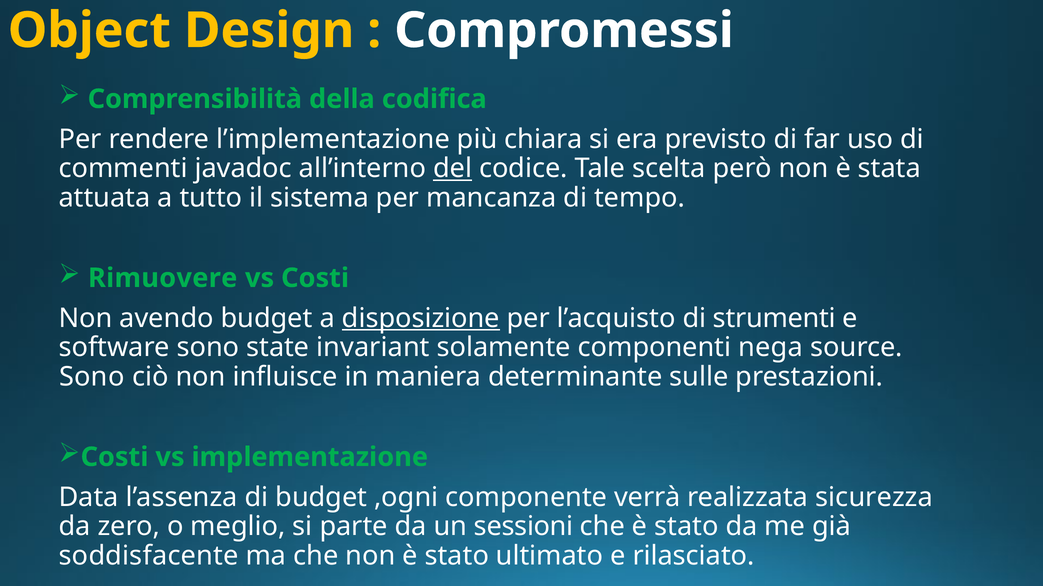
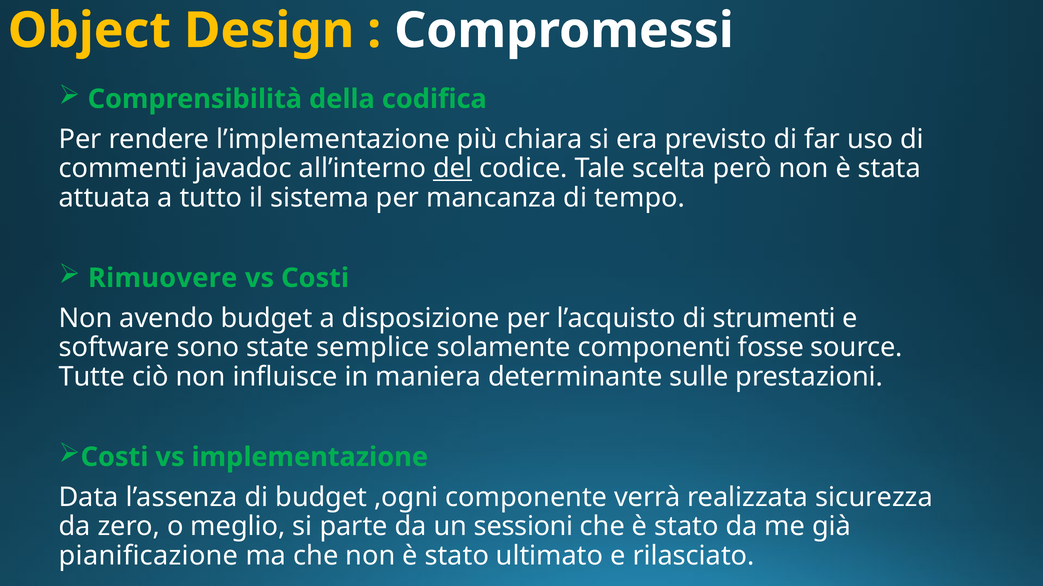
disposizione underline: present -> none
invariant: invariant -> semplice
nega: nega -> fosse
Sono at (92, 377): Sono -> Tutte
soddisfacente: soddisfacente -> pianificazione
